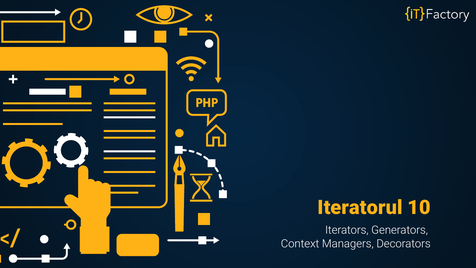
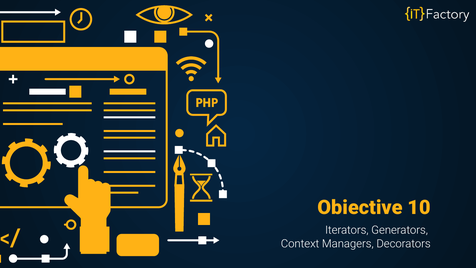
Iteratorul: Iteratorul -> Obiective
